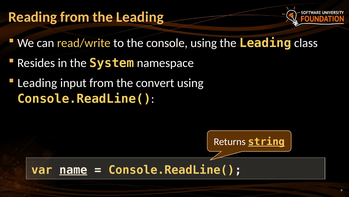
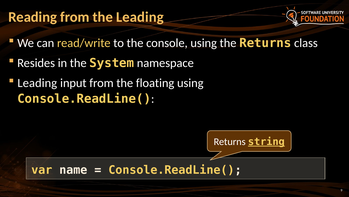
using the Leading: Leading -> Returns
convert: convert -> floating
name underline: present -> none
